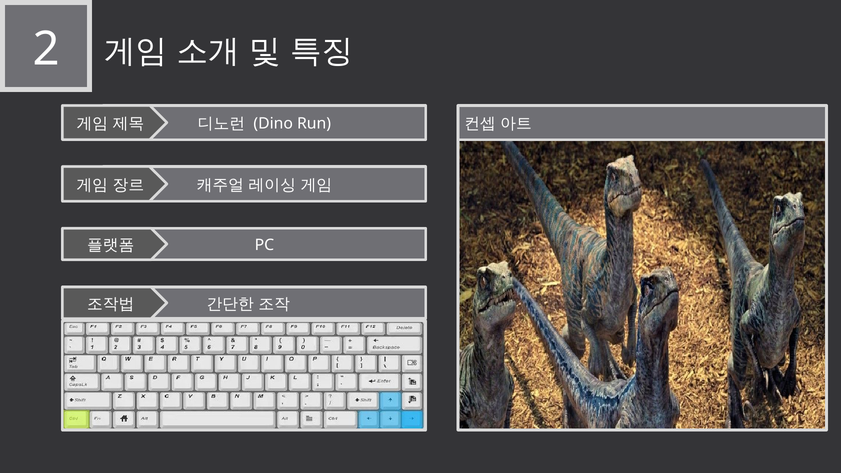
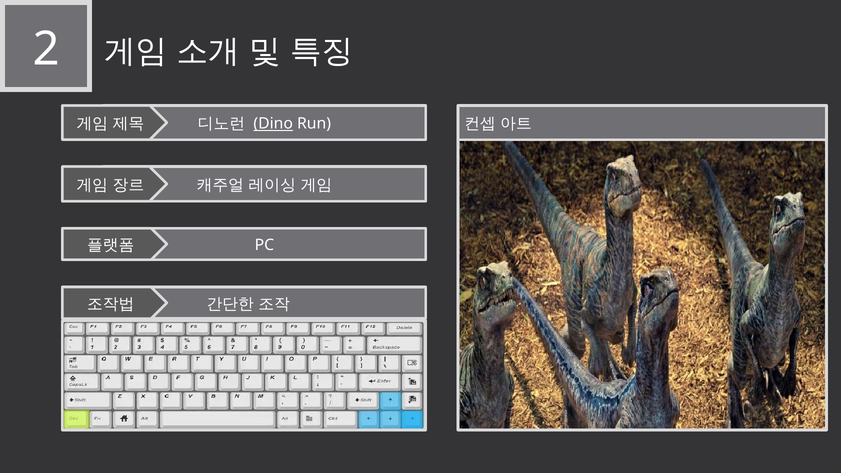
Dino underline: none -> present
